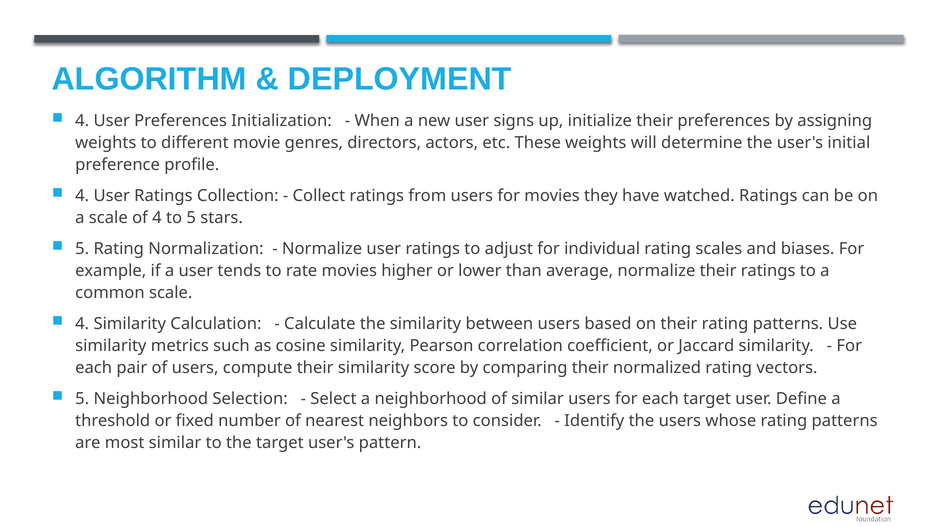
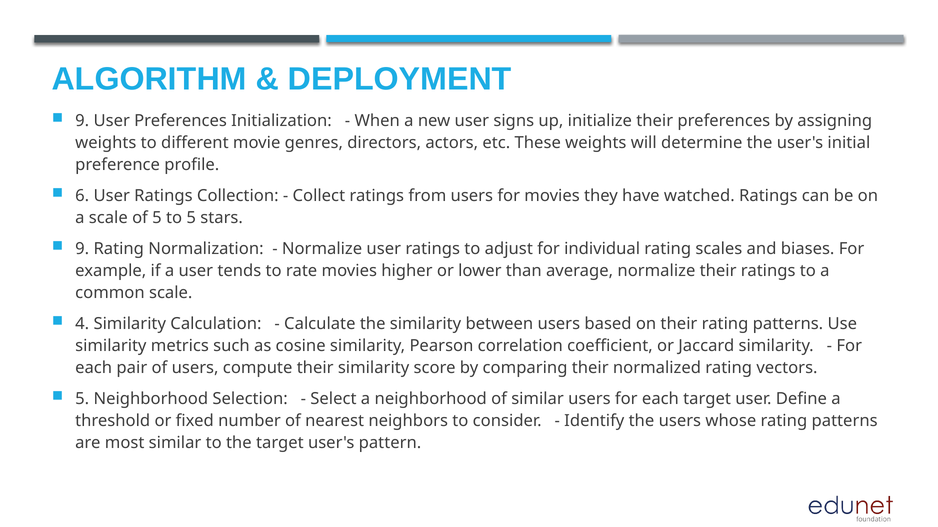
4 at (82, 121): 4 -> 9
4 at (82, 196): 4 -> 6
of 4: 4 -> 5
5 at (82, 249): 5 -> 9
